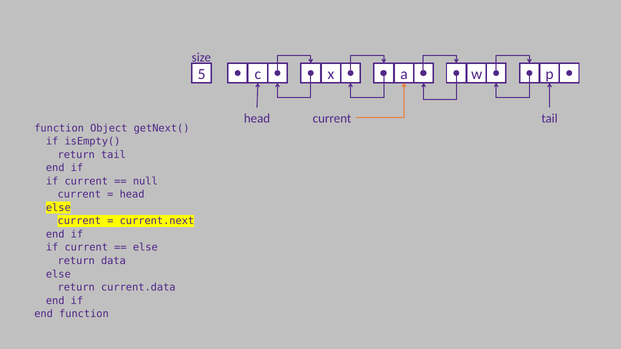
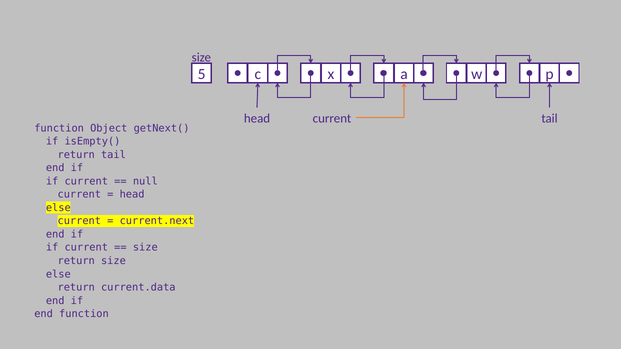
else at (145, 248): else -> size
return data: data -> size
